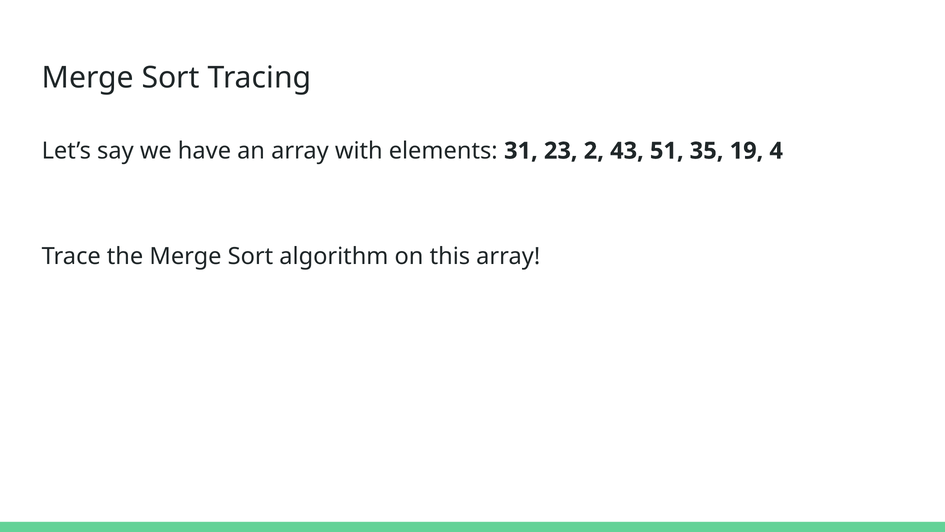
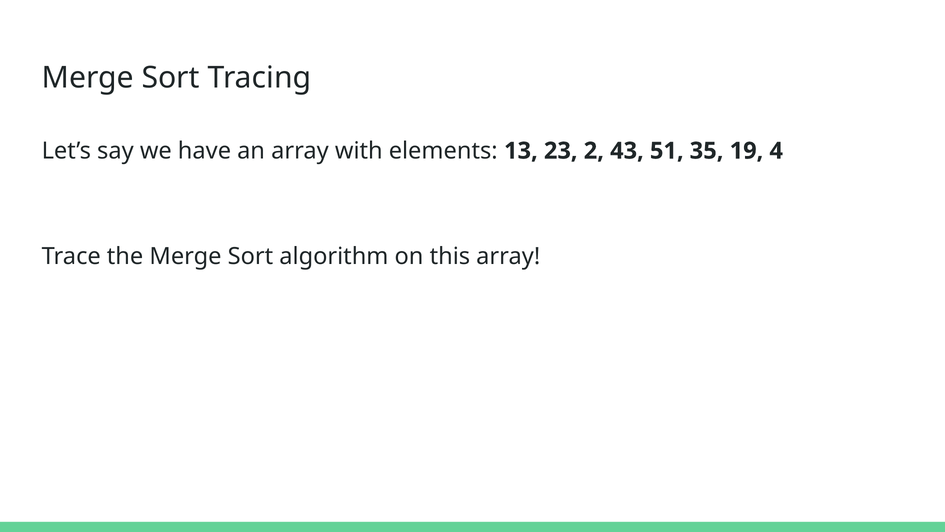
31: 31 -> 13
